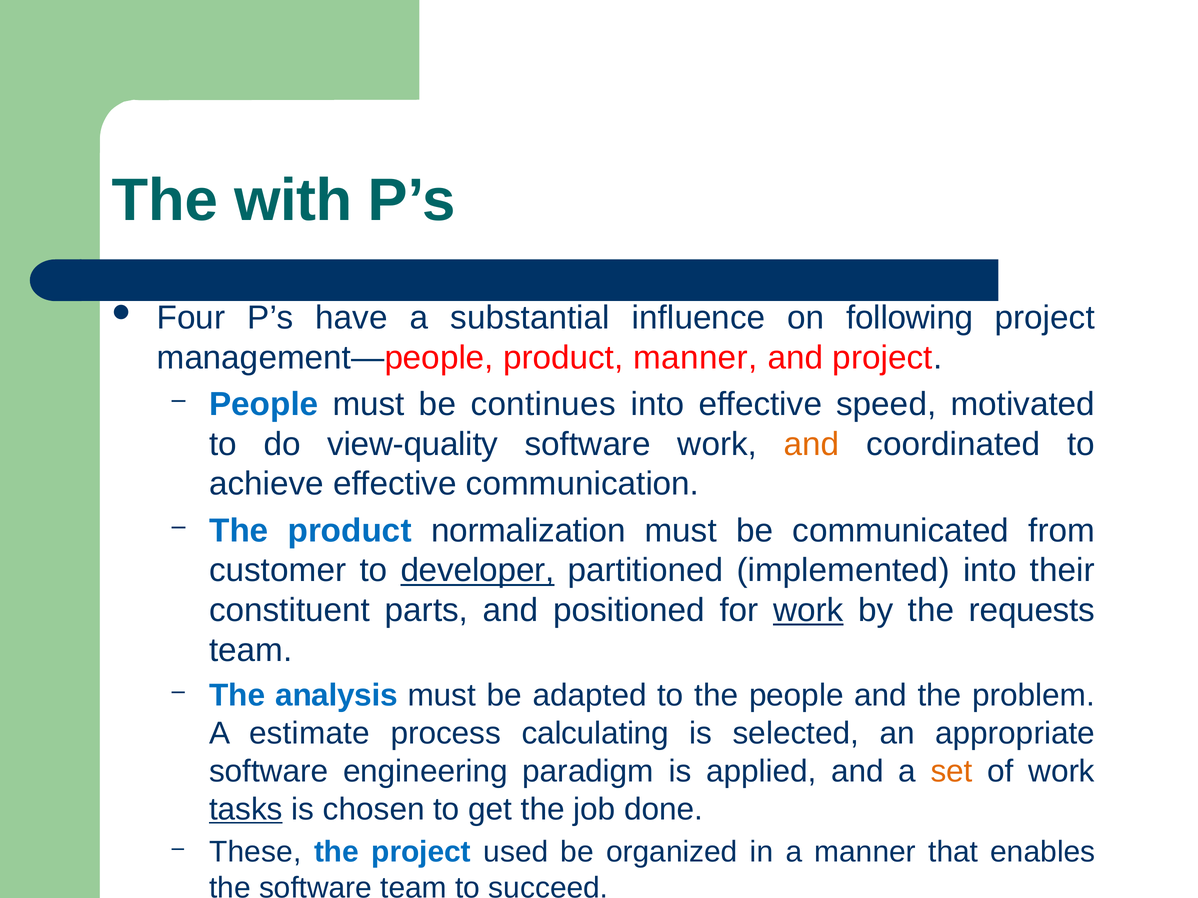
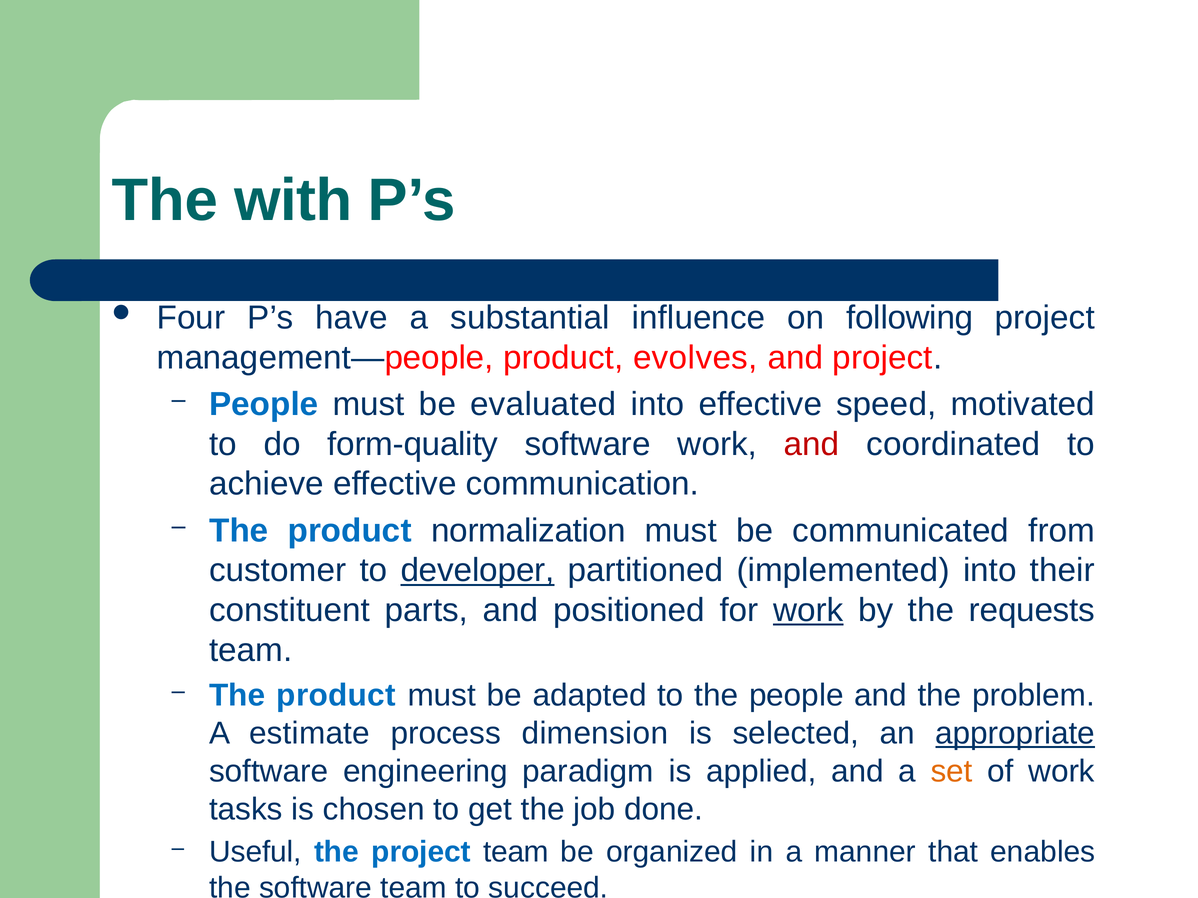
product manner: manner -> evolves
continues: continues -> evaluated
view-quality: view-quality -> form-quality
and at (812, 444) colour: orange -> red
analysis at (336, 696): analysis -> product
calculating: calculating -> dimension
appropriate underline: none -> present
tasks underline: present -> none
These: These -> Useful
project used: used -> team
